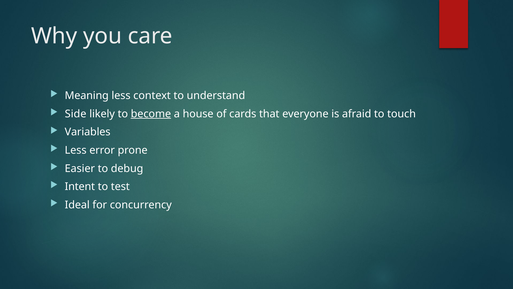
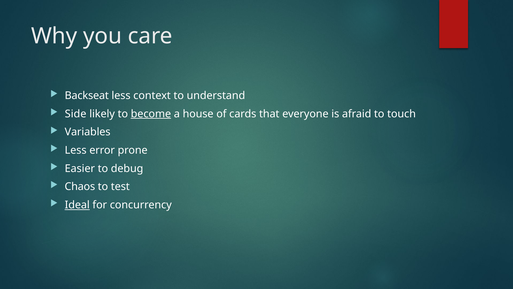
Meaning: Meaning -> Backseat
Intent: Intent -> Chaos
Ideal underline: none -> present
